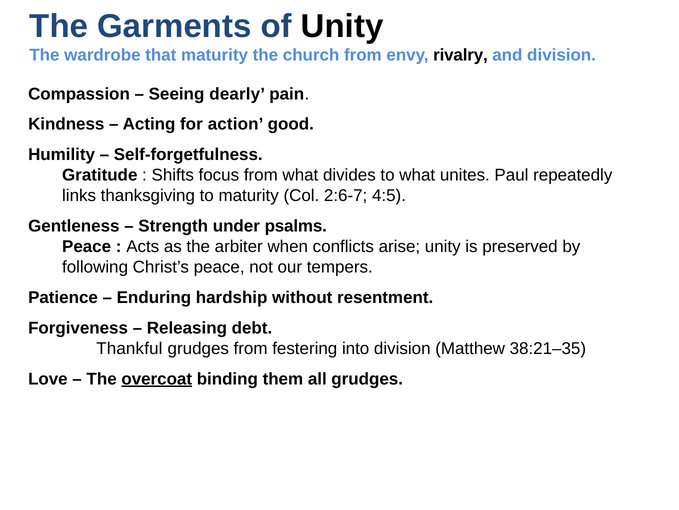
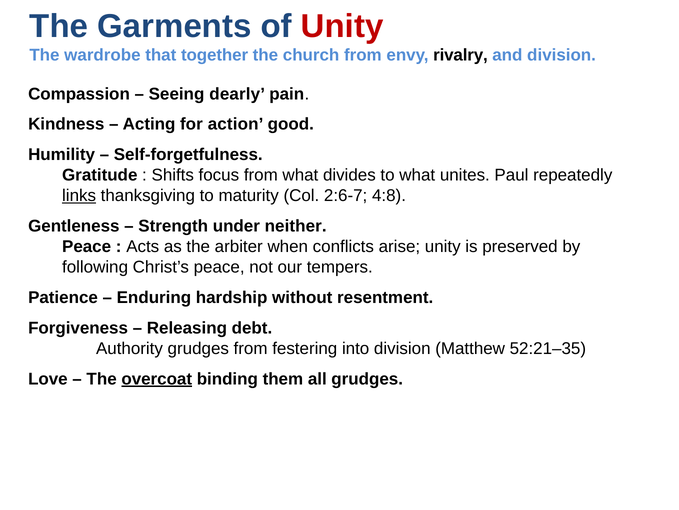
Unity at (342, 26) colour: black -> red
that maturity: maturity -> together
links underline: none -> present
4:5: 4:5 -> 4:8
psalms: psalms -> neither
Thankful: Thankful -> Authority
38:21–35: 38:21–35 -> 52:21–35
